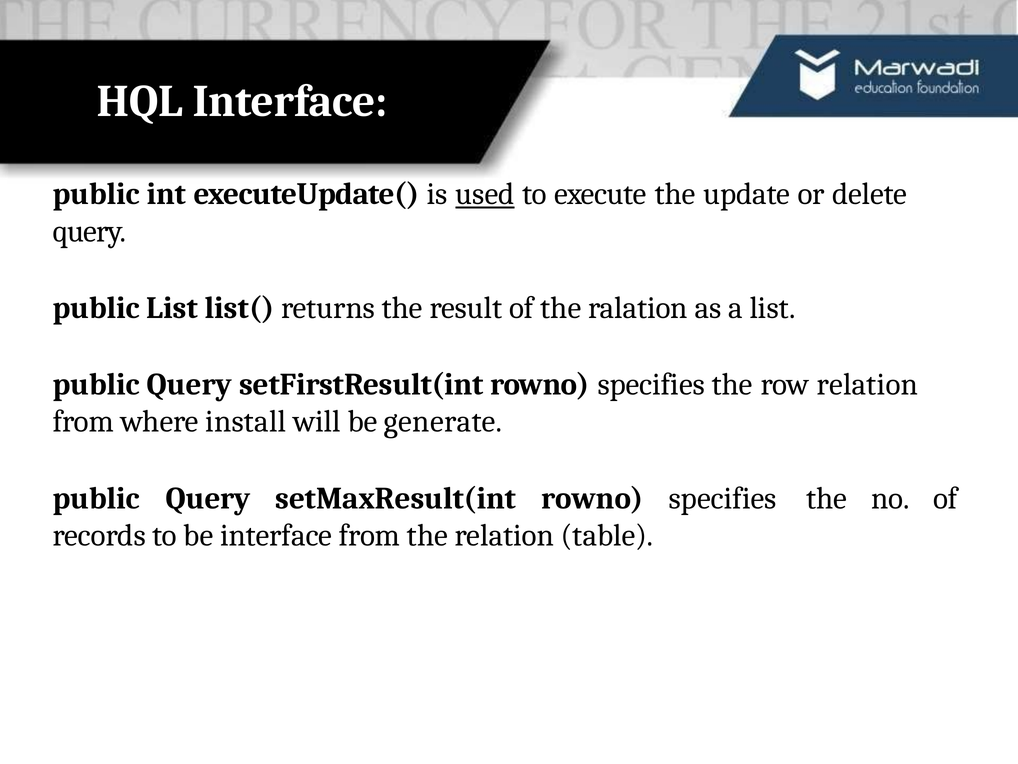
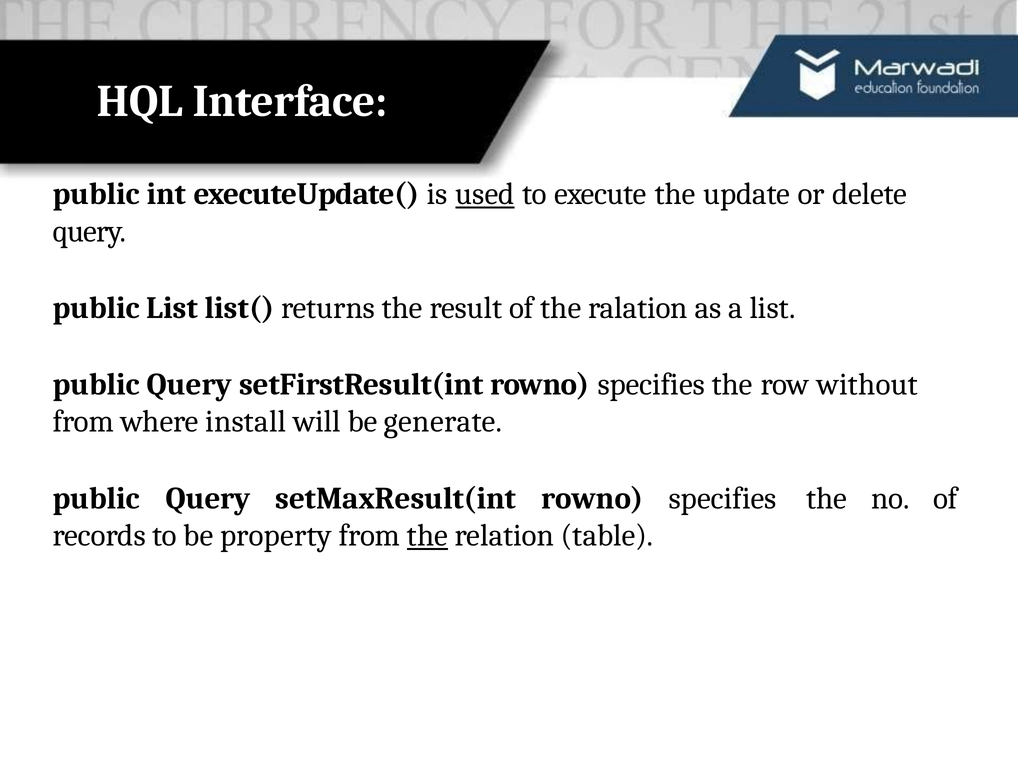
row relation: relation -> without
be interface: interface -> property
the at (427, 535) underline: none -> present
